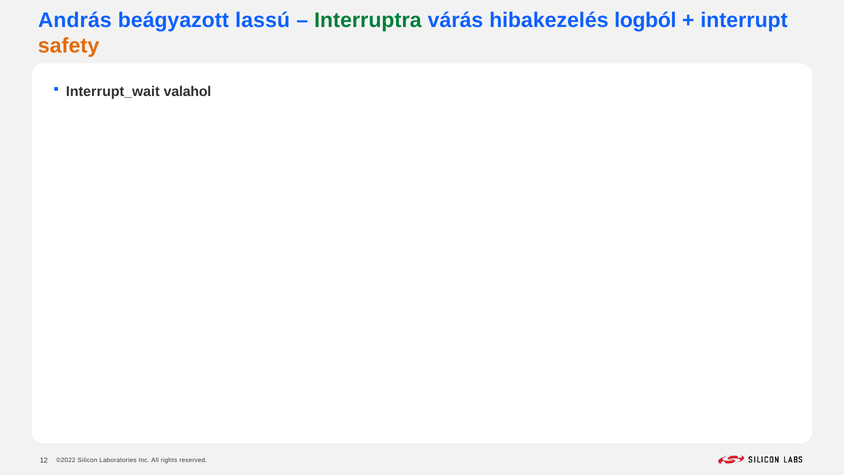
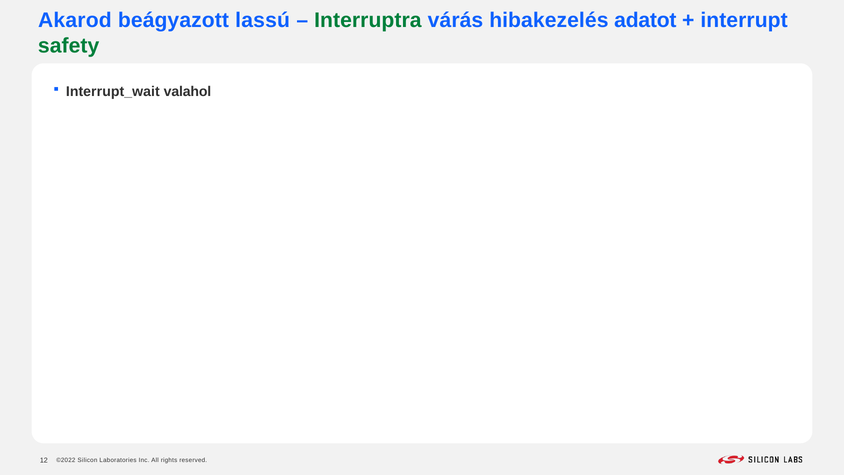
András: András -> Akarod
logból: logból -> adatot
safety colour: orange -> green
